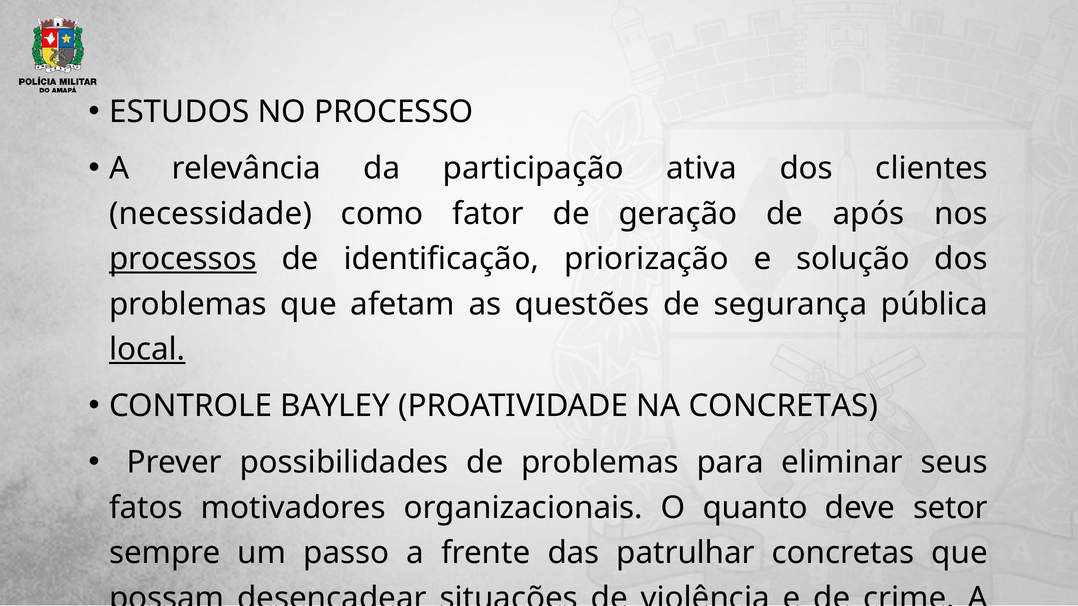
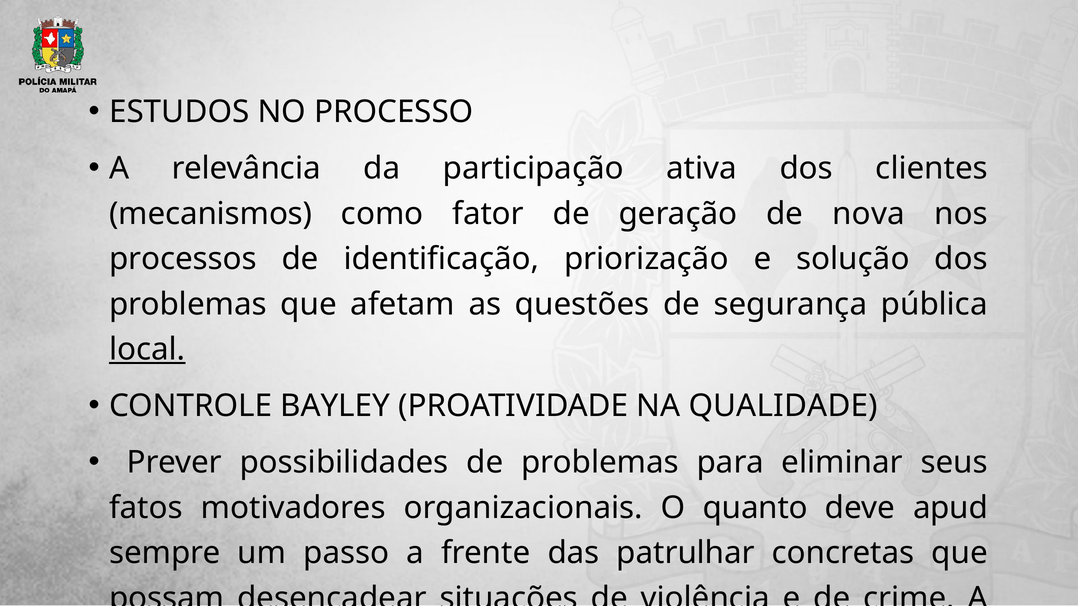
necessidade: necessidade -> mecanismos
após: após -> nova
processos underline: present -> none
NA CONCRETAS: CONCRETAS -> QUALIDADE
setor: setor -> apud
